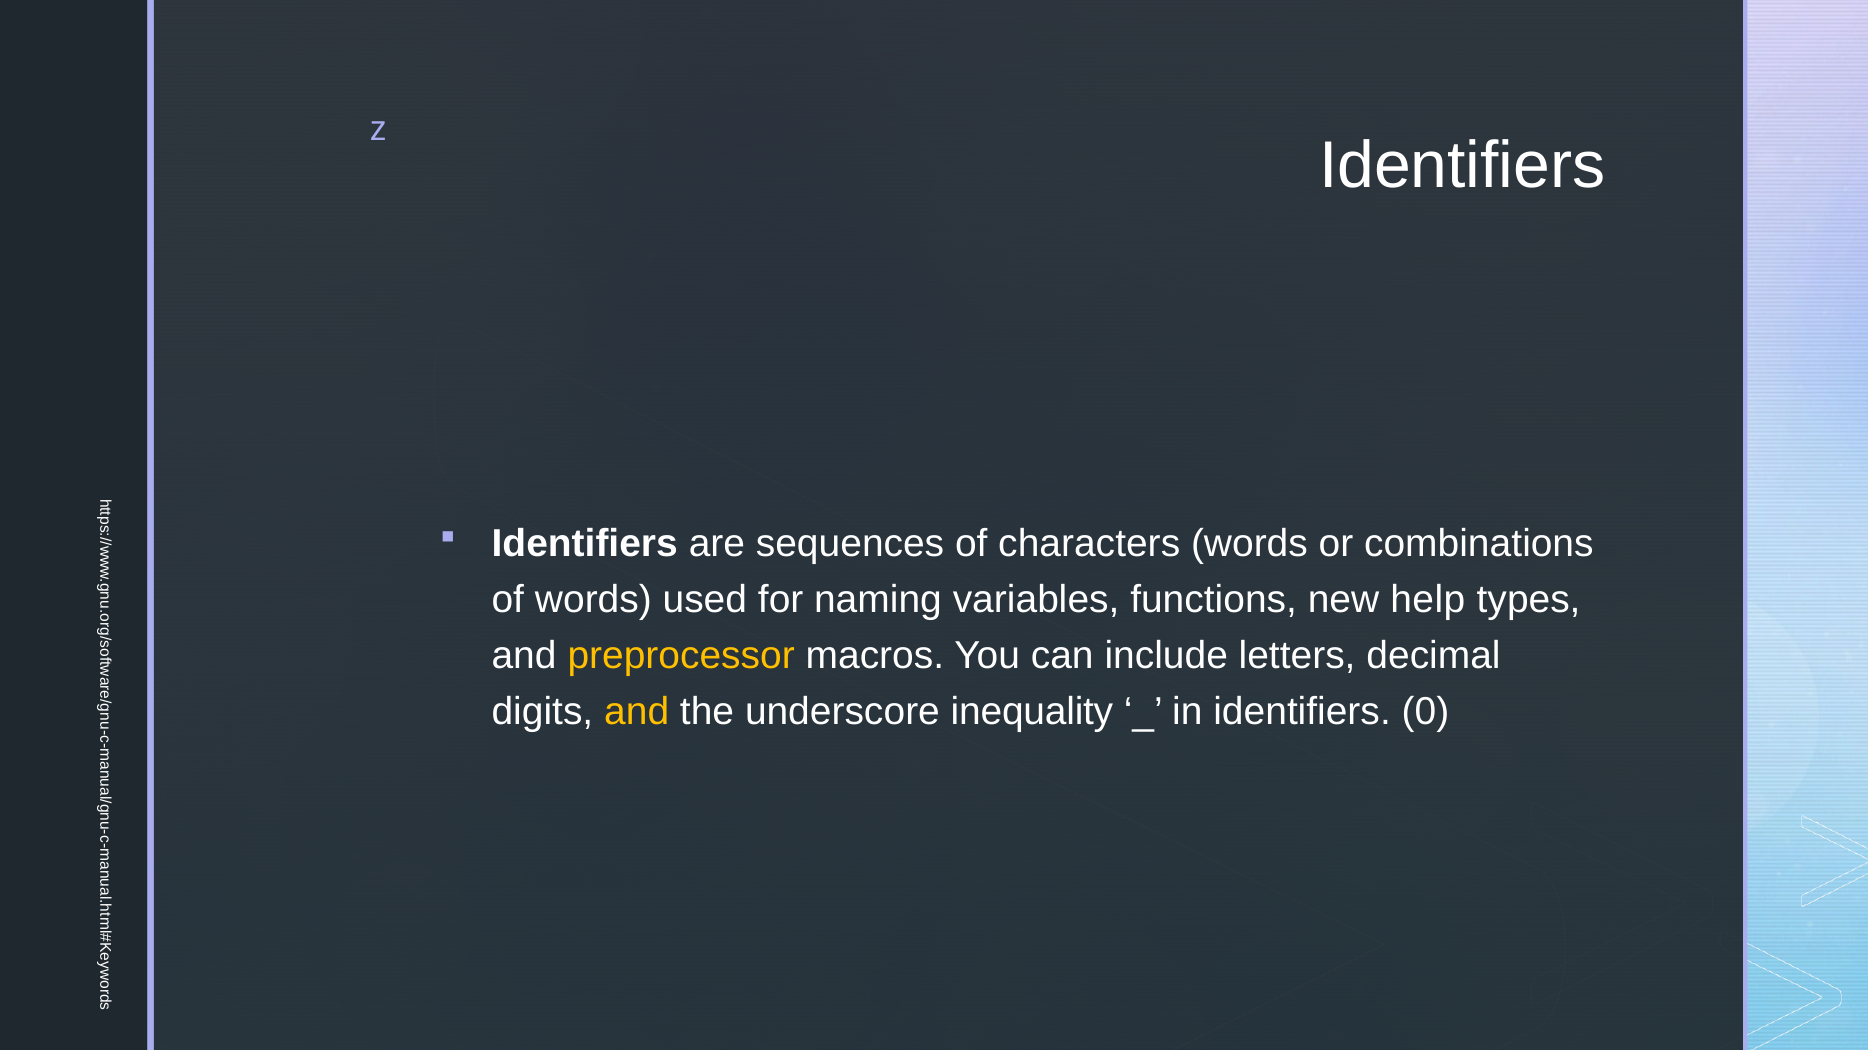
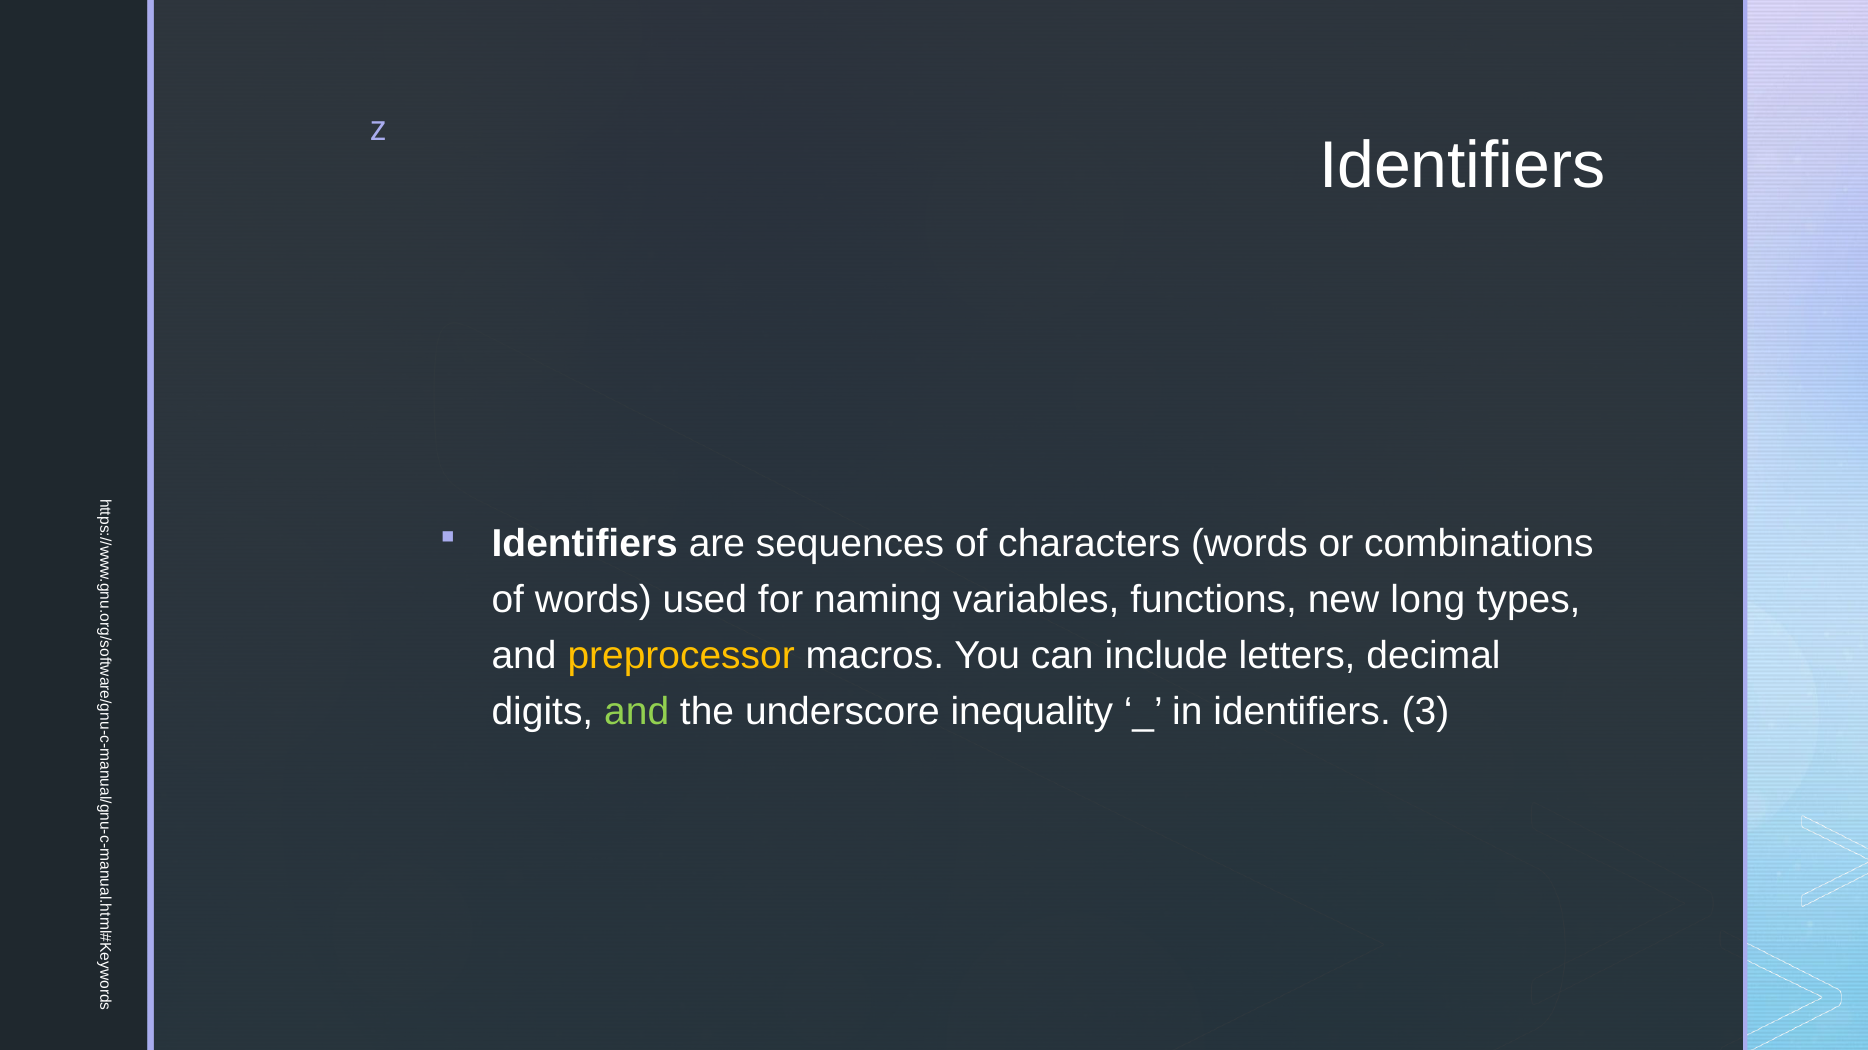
help: help -> long
and at (637, 712) colour: yellow -> light green
0: 0 -> 3
